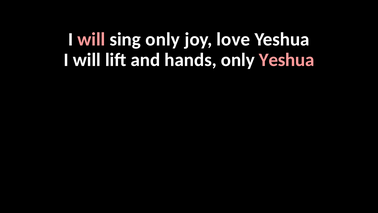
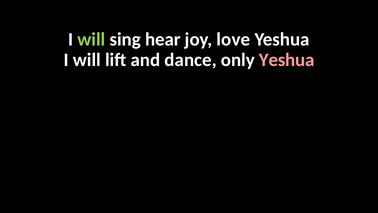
will at (91, 39) colour: pink -> light green
sing only: only -> hear
hands: hands -> dance
